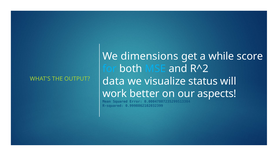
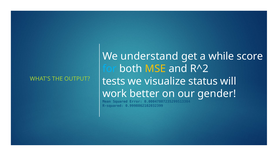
dimensions: dimensions -> understand
MSE colour: light blue -> yellow
data: data -> tests
aspects: aspects -> gender
